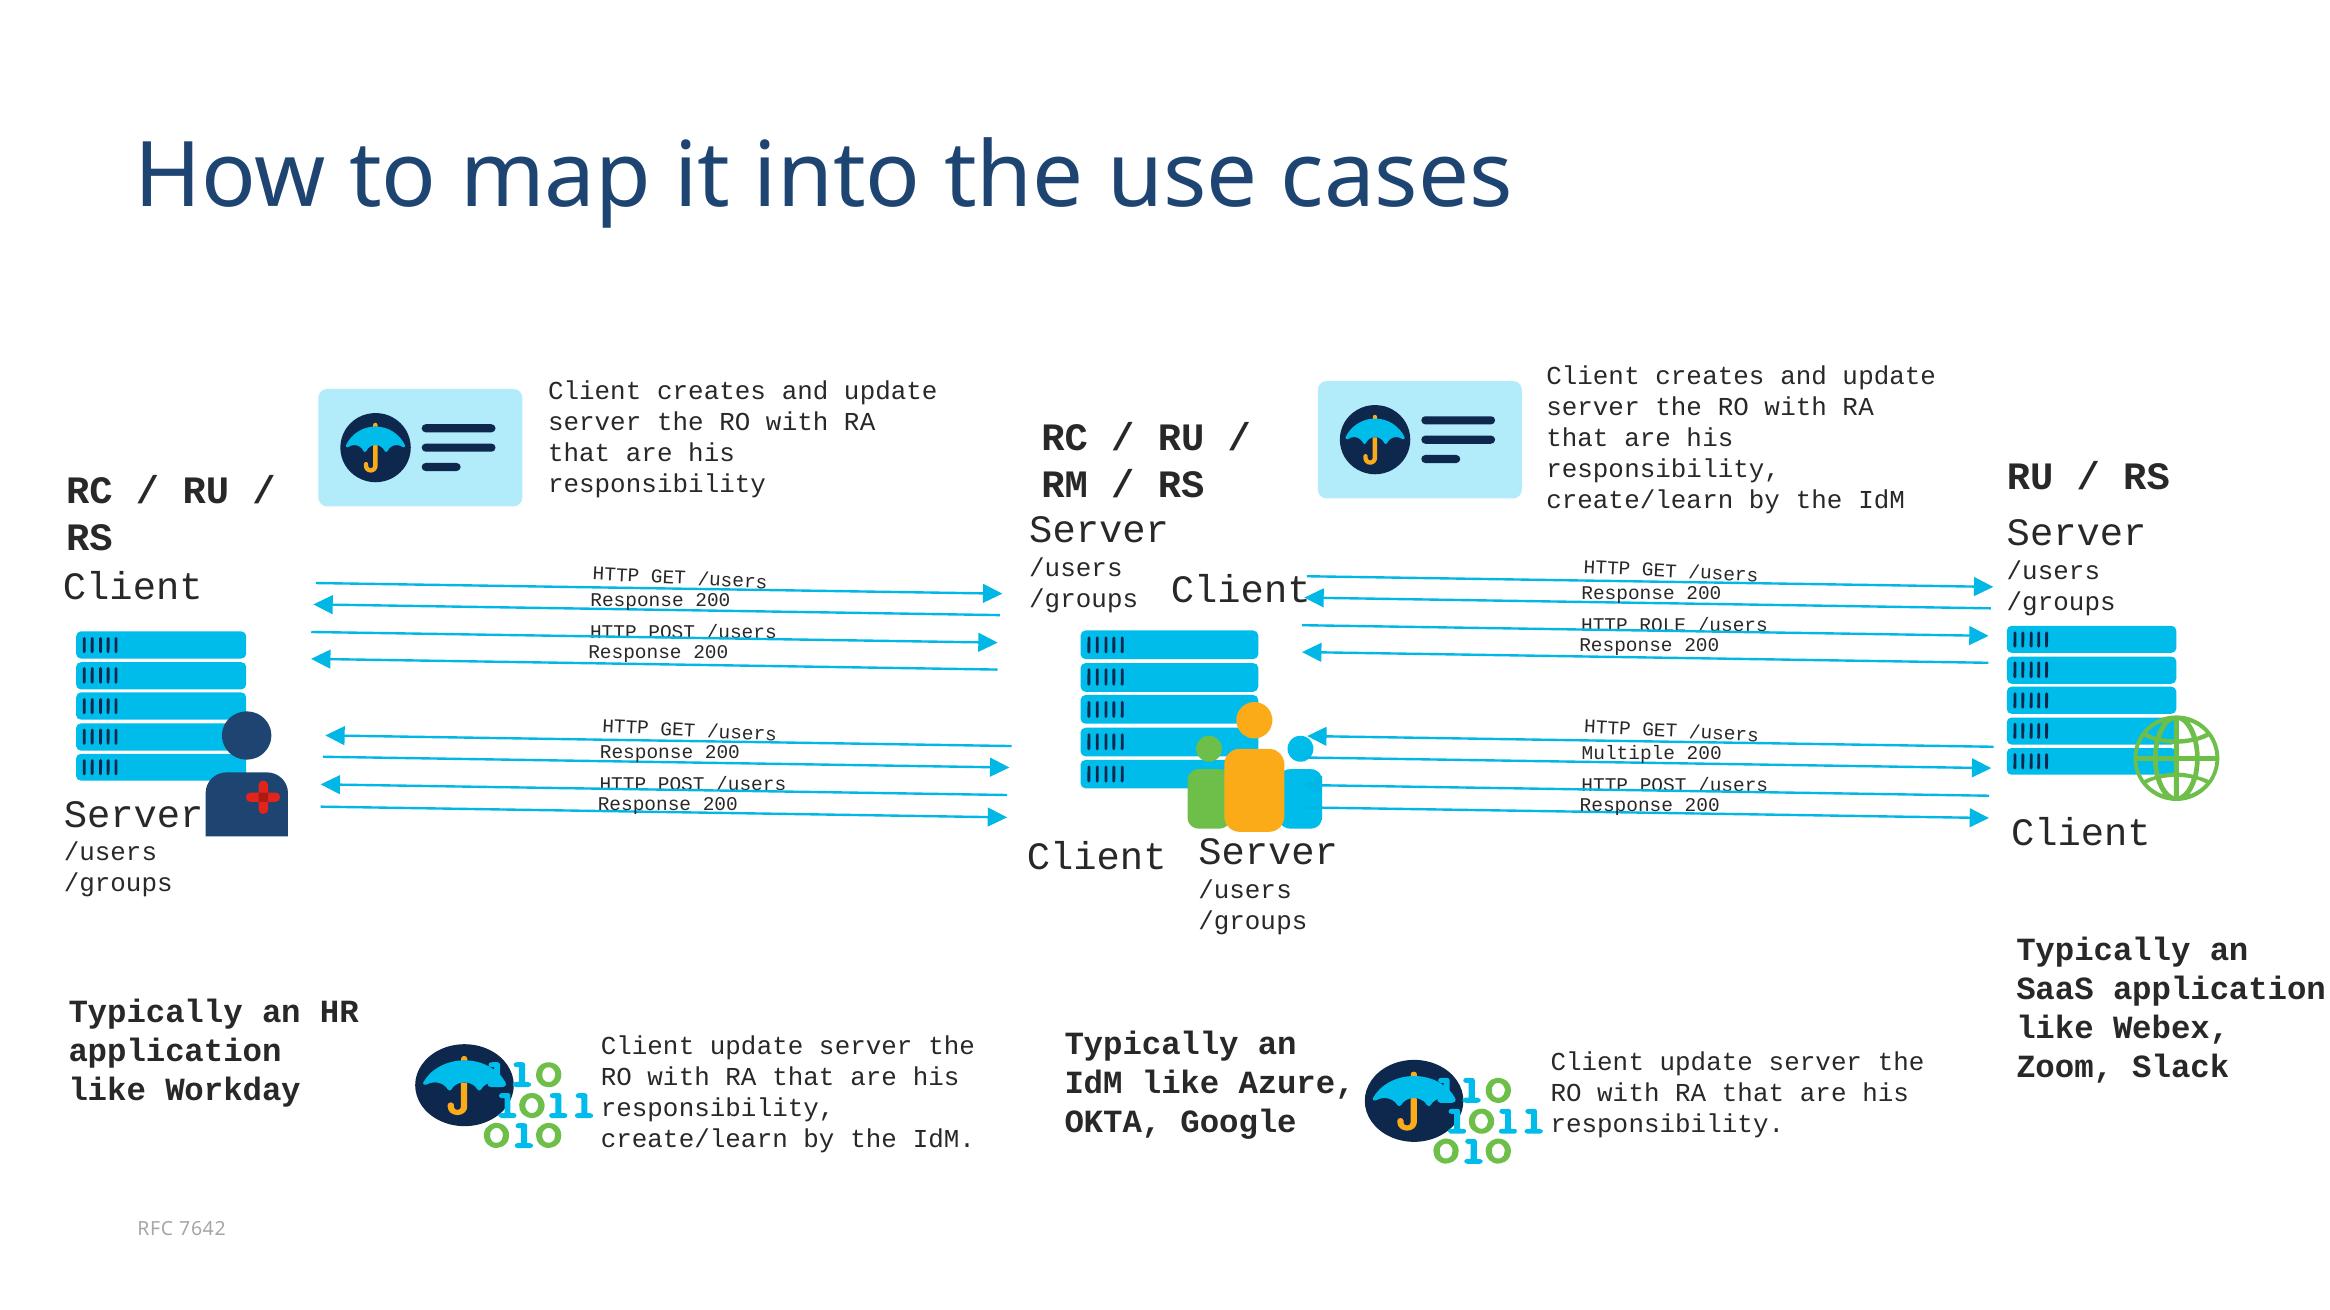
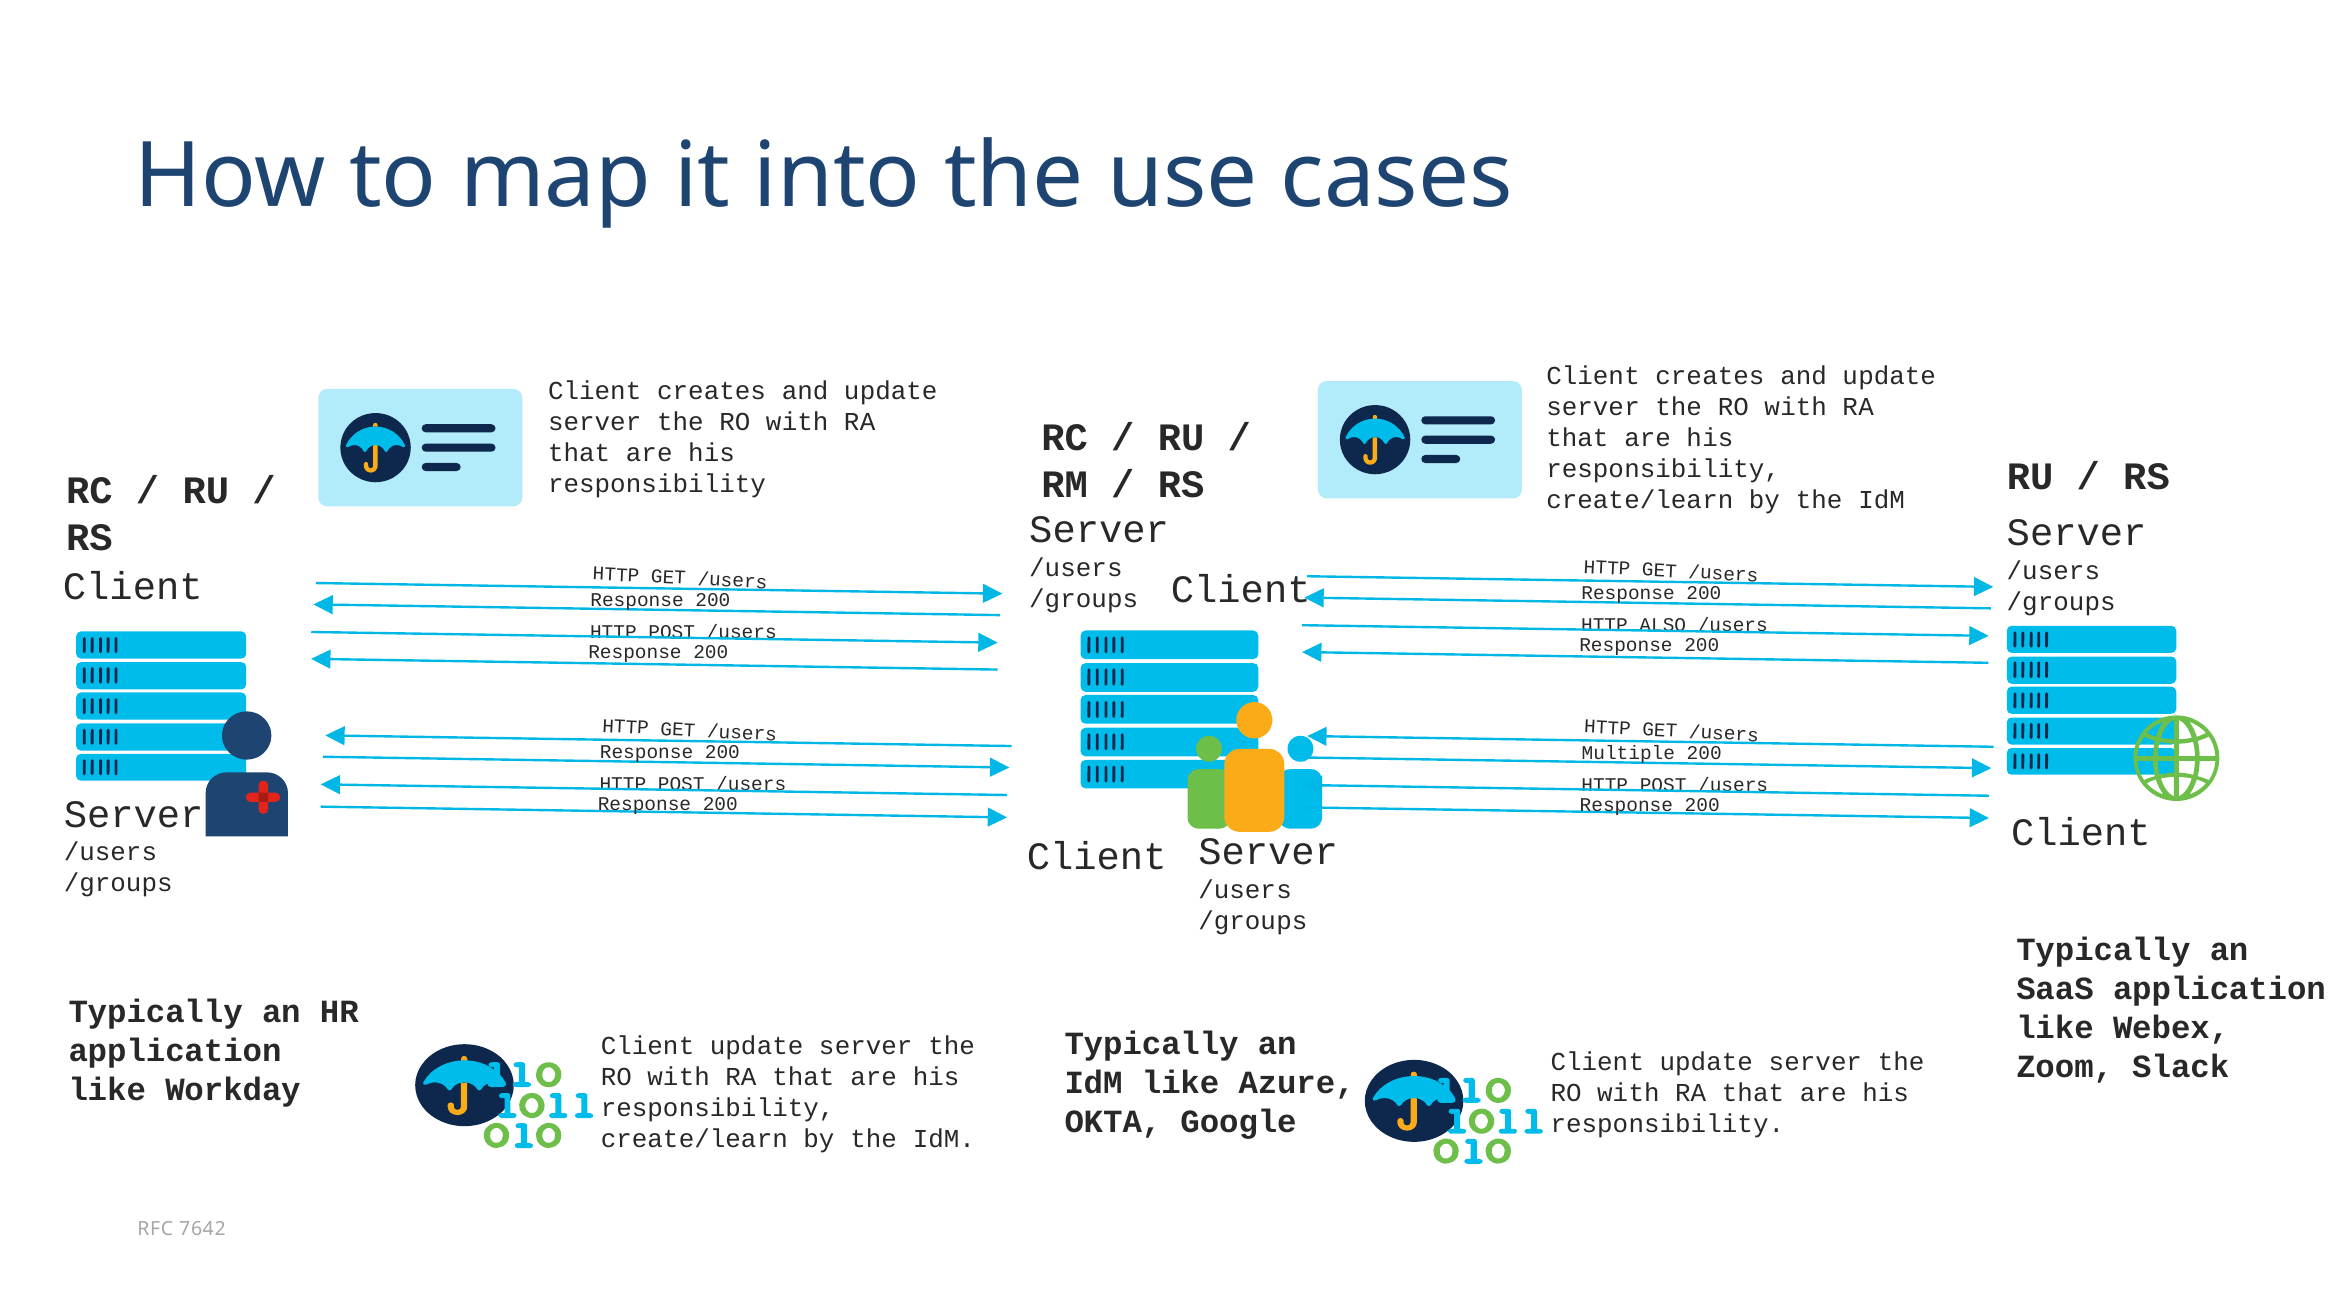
ROLE: ROLE -> ALSO
